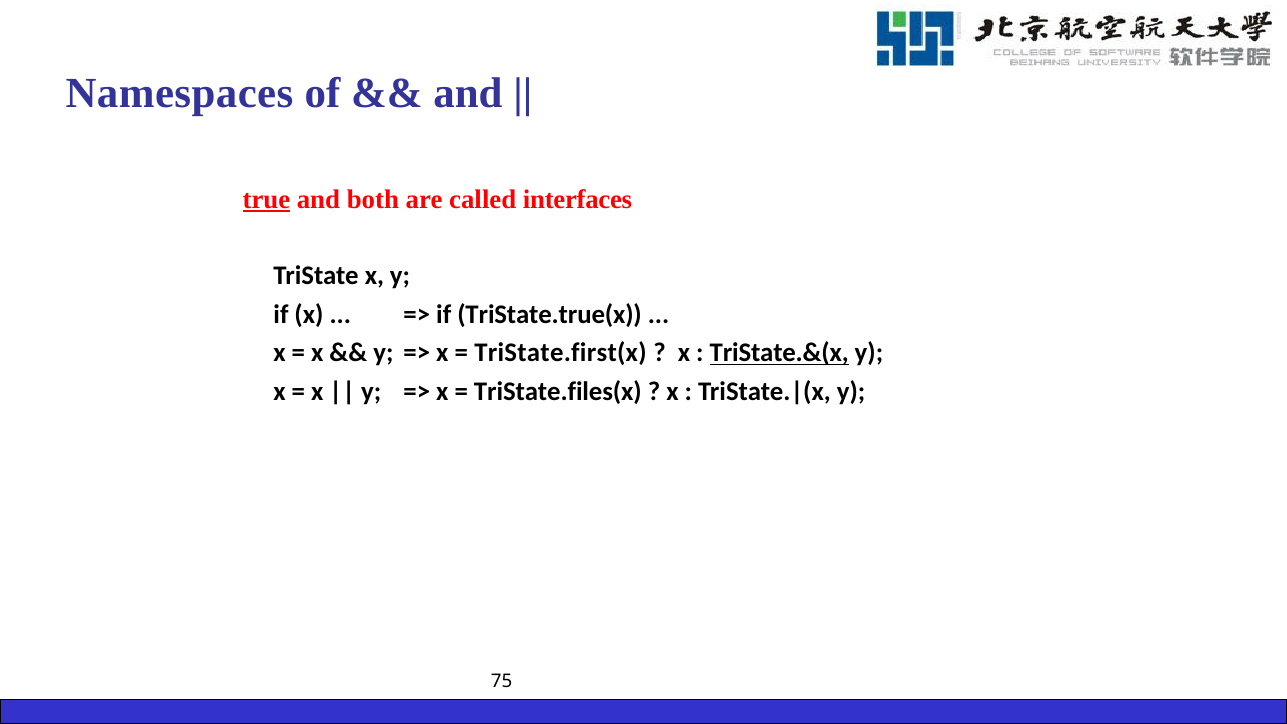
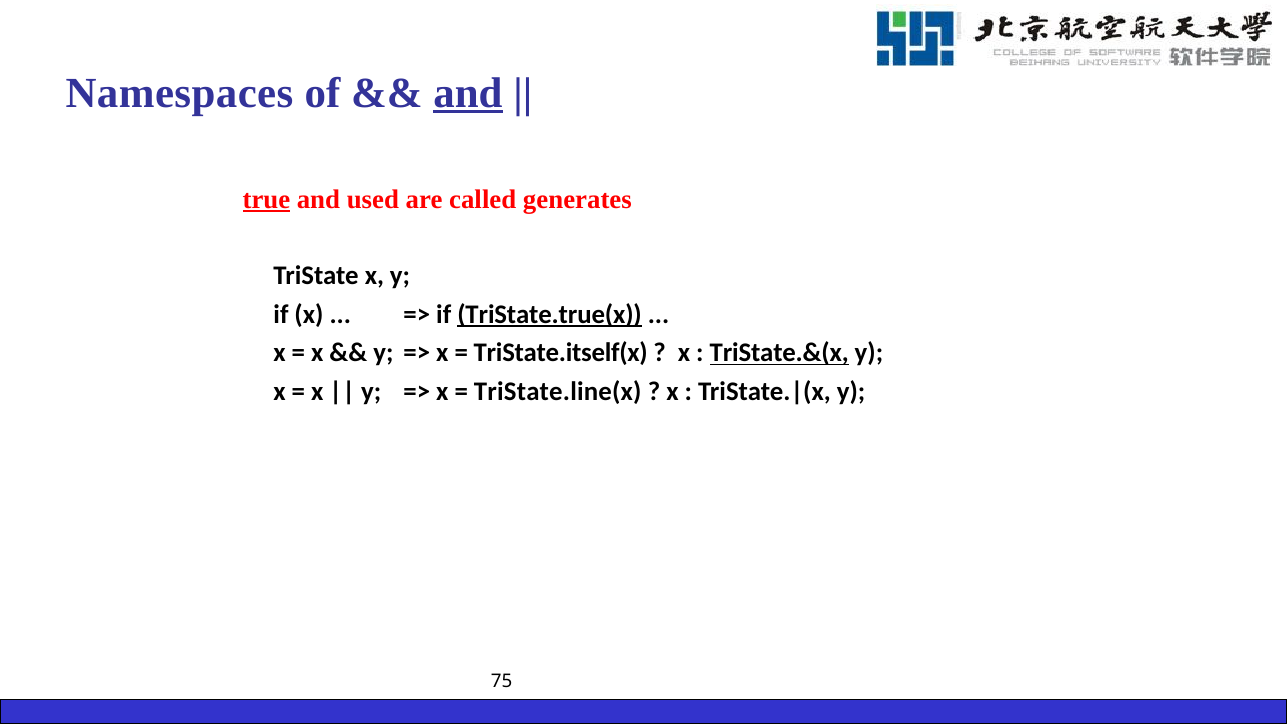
and at (468, 93) underline: none -> present
both: both -> used
interfaces: interfaces -> generates
TriState.true(x underline: none -> present
TriState.first(x: TriState.first(x -> TriState.itself(x
TriState.files(x: TriState.files(x -> TriState.line(x
